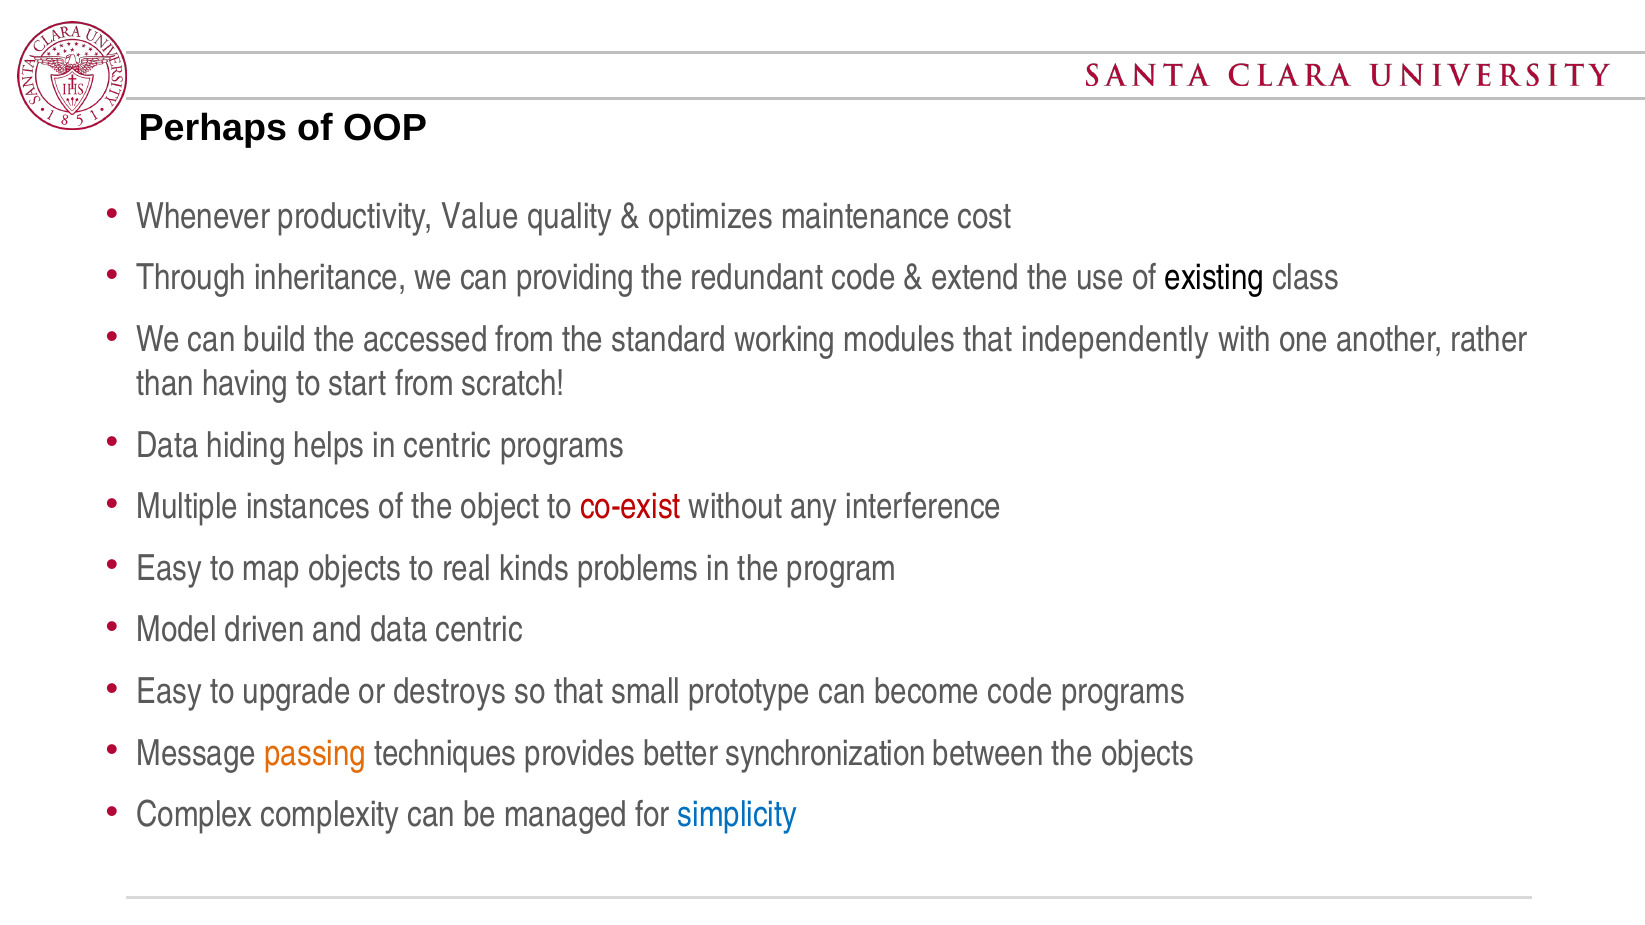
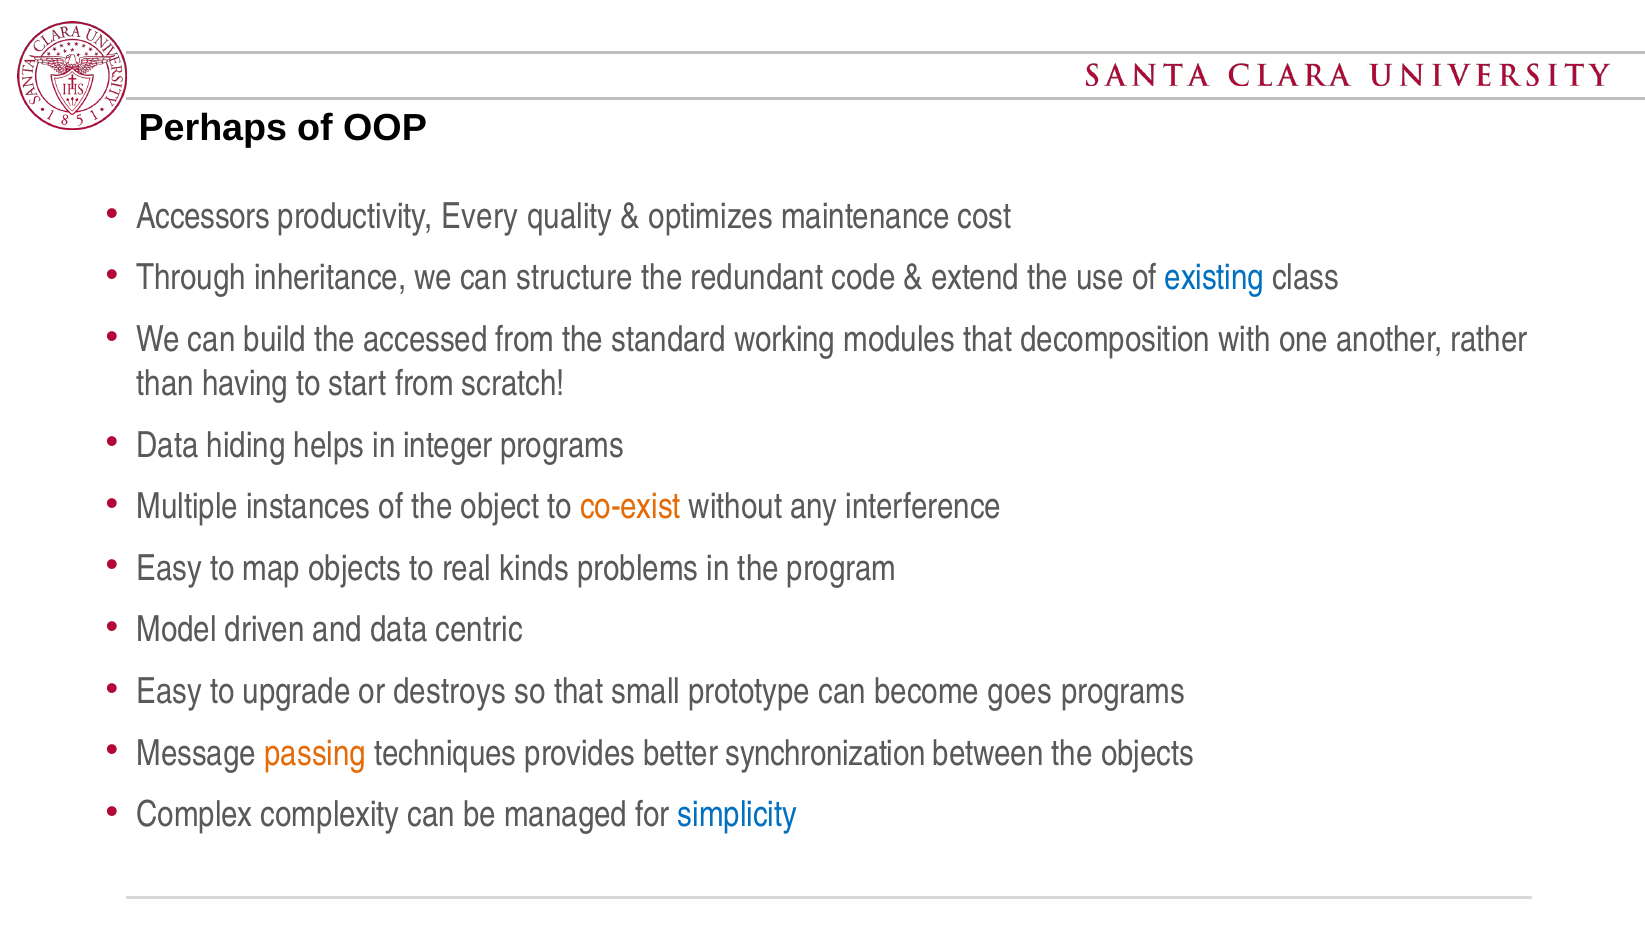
Whenever: Whenever -> Accessors
Value: Value -> Every
providing: providing -> structure
existing colour: black -> blue
independently: independently -> decomposition
in centric: centric -> integer
co-exist colour: red -> orange
become code: code -> goes
